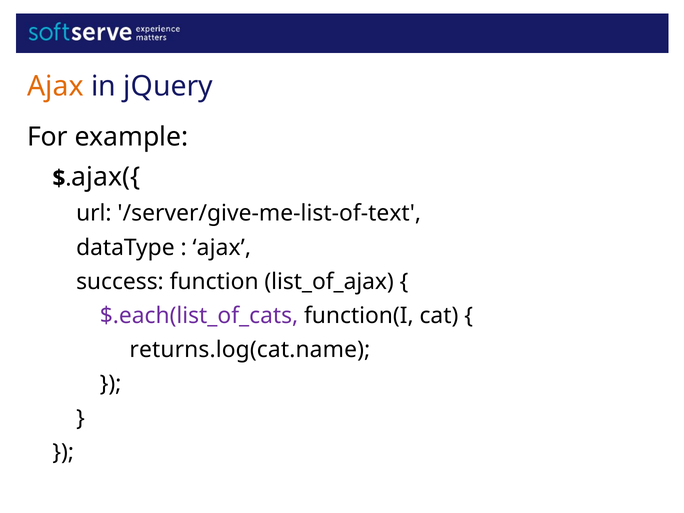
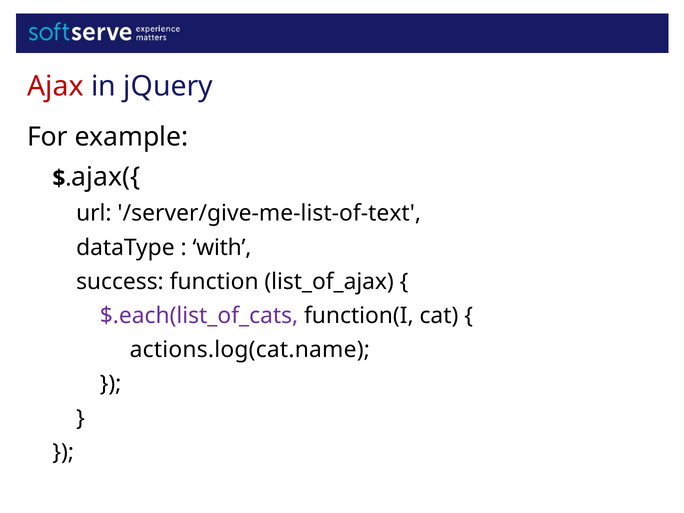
Ajax at (55, 87) colour: orange -> red
ajax at (222, 247): ajax -> with
returns.log(cat.name: returns.log(cat.name -> actions.log(cat.name
